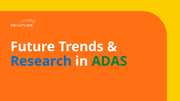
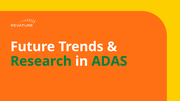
Research colour: blue -> green
